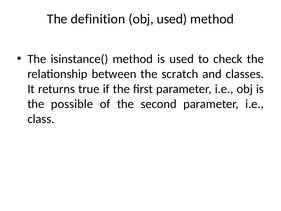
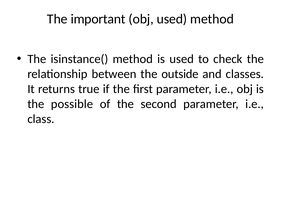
definition: definition -> important
scratch: scratch -> outside
